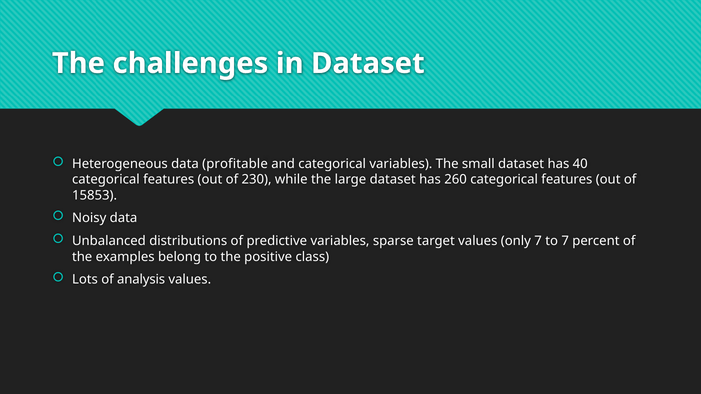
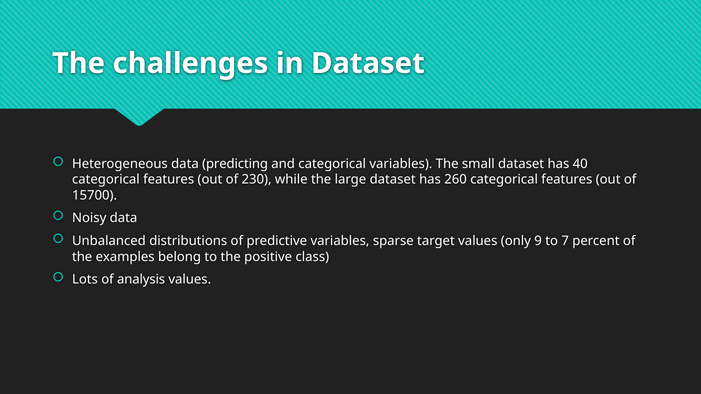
profitable: profitable -> predicting
15853: 15853 -> 15700
only 7: 7 -> 9
